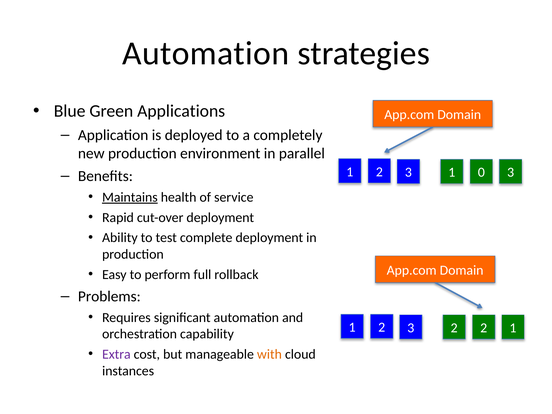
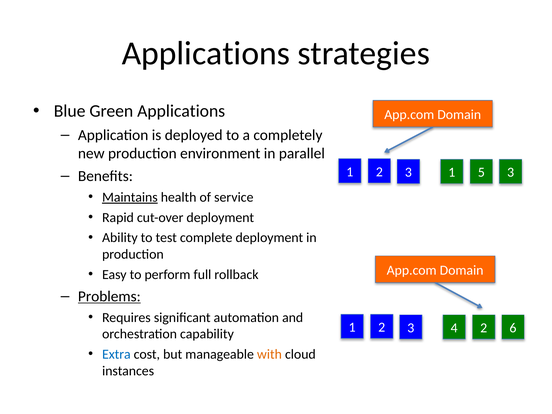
Automation at (206, 53): Automation -> Applications
0: 0 -> 5
Problems underline: none -> present
3 2: 2 -> 4
2 1: 1 -> 6
Extra colour: purple -> blue
